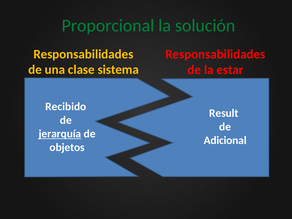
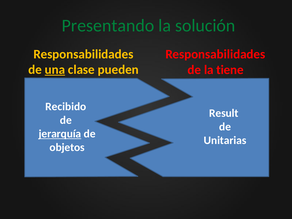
Proporcional: Proporcional -> Presentando
una underline: none -> present
sistema: sistema -> pueden
estar: estar -> tiene
Adicional: Adicional -> Unitarias
